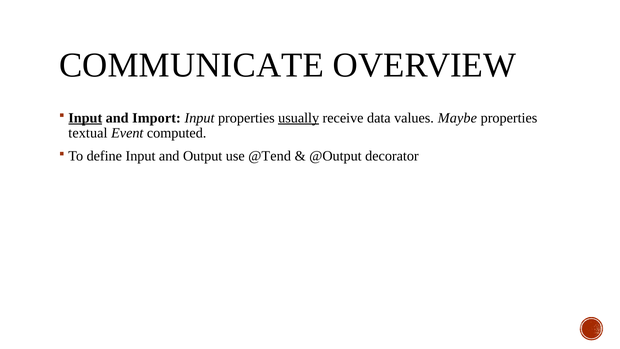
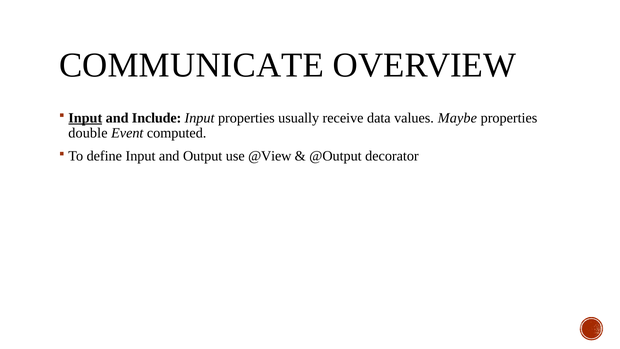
Import: Import -> Include
usually underline: present -> none
textual: textual -> double
@Tend: @Tend -> @View
